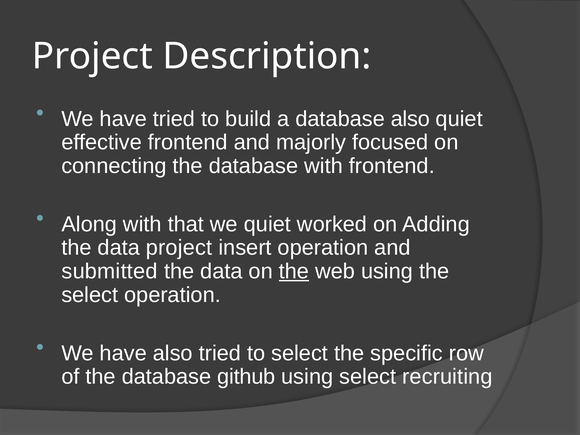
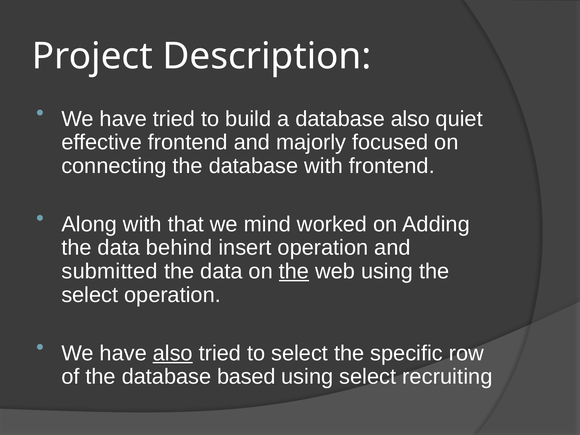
we quiet: quiet -> mind
data project: project -> behind
also at (173, 353) underline: none -> present
github: github -> based
